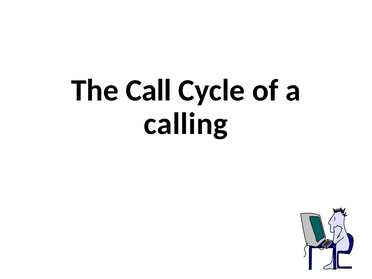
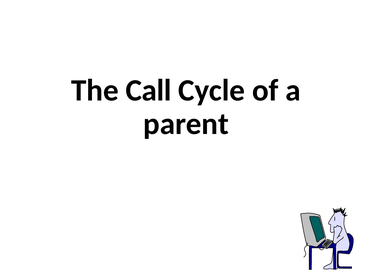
calling: calling -> parent
